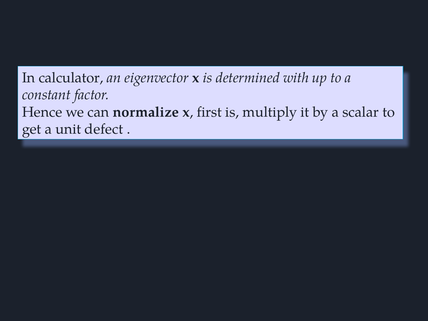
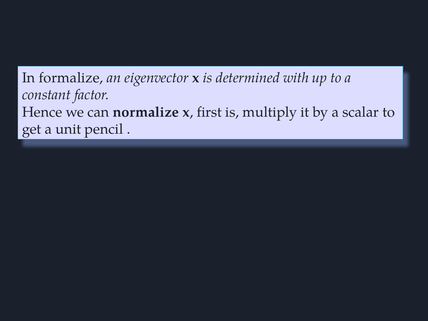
calculator: calculator -> formalize
defect: defect -> pencil
